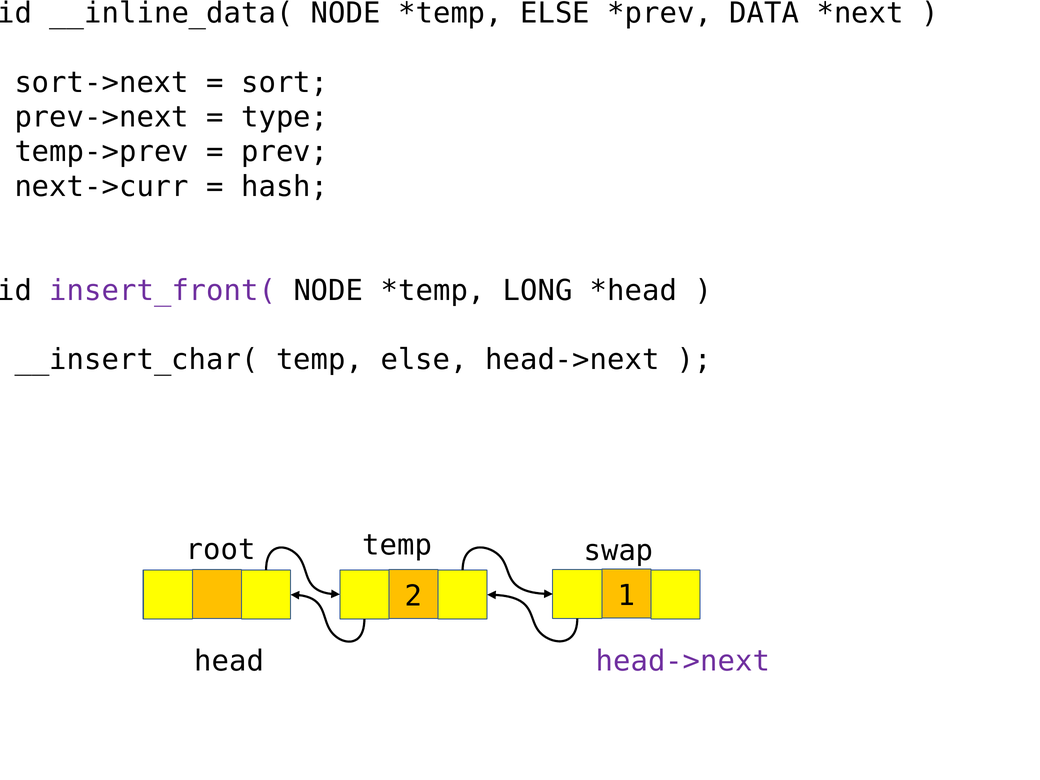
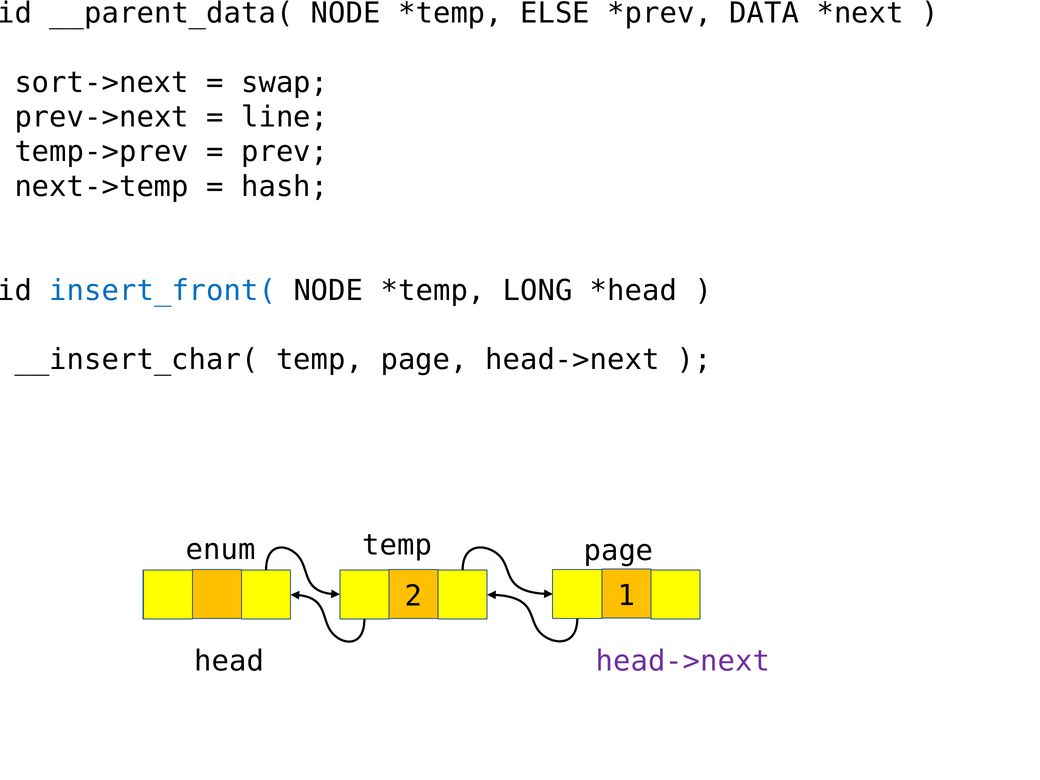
__inline_data(: __inline_data( -> __parent_data(
sort: sort -> swap
type: type -> line
next->curr: next->curr -> next->temp
insert_front( colour: purple -> blue
else at (424, 360): else -> page
root: root -> enum
swap at (619, 551): swap -> page
